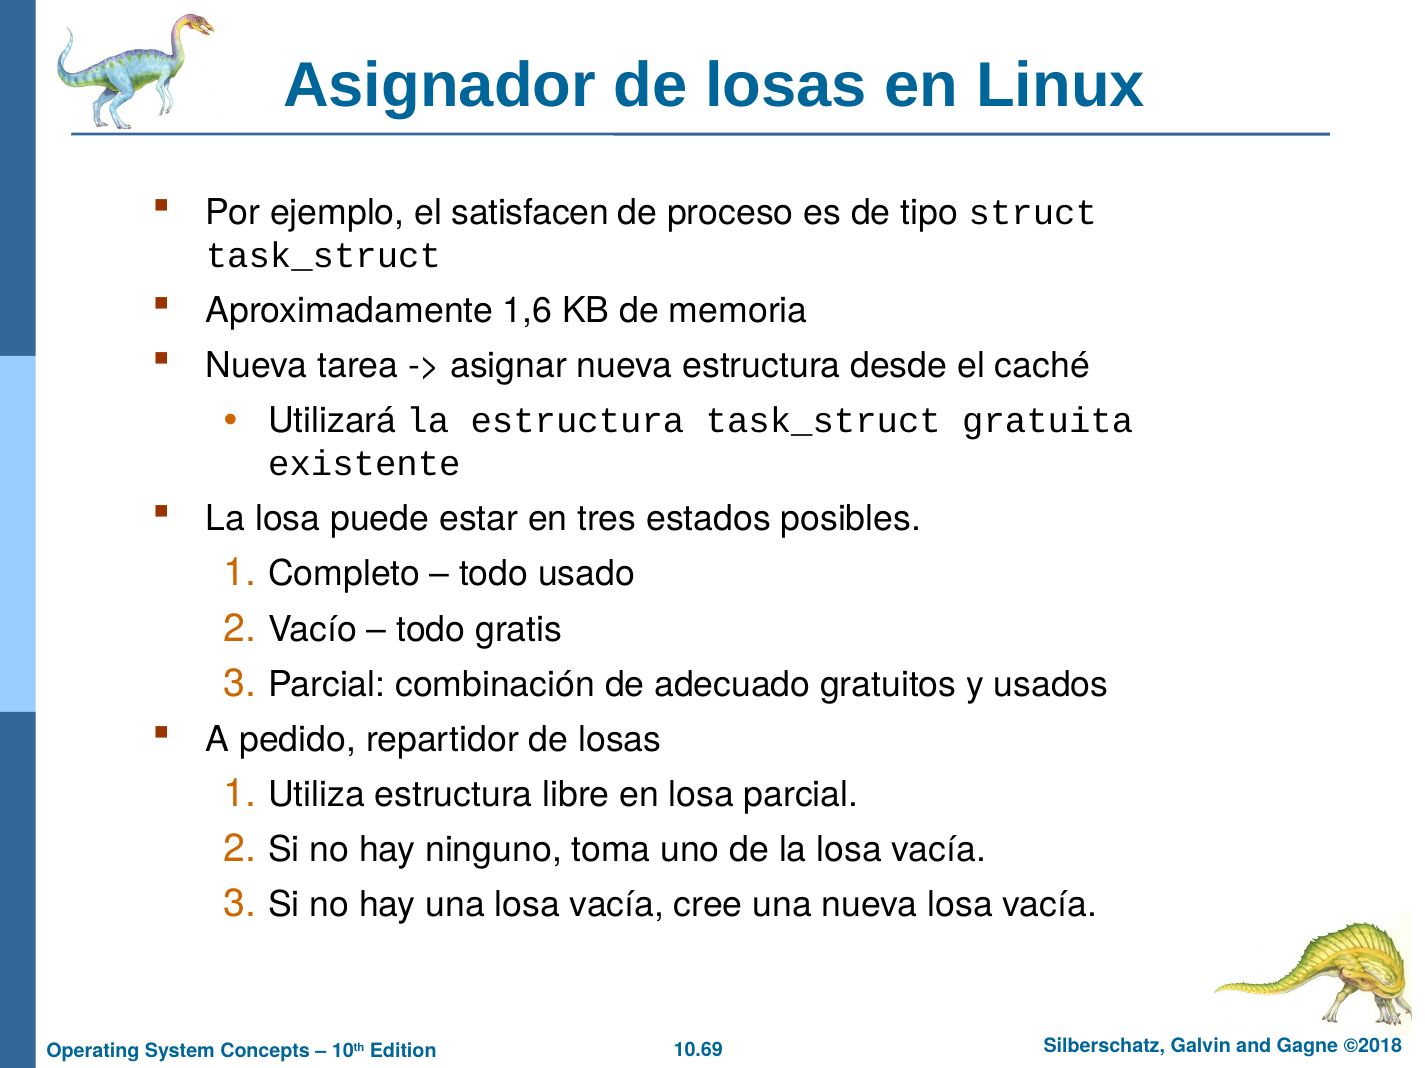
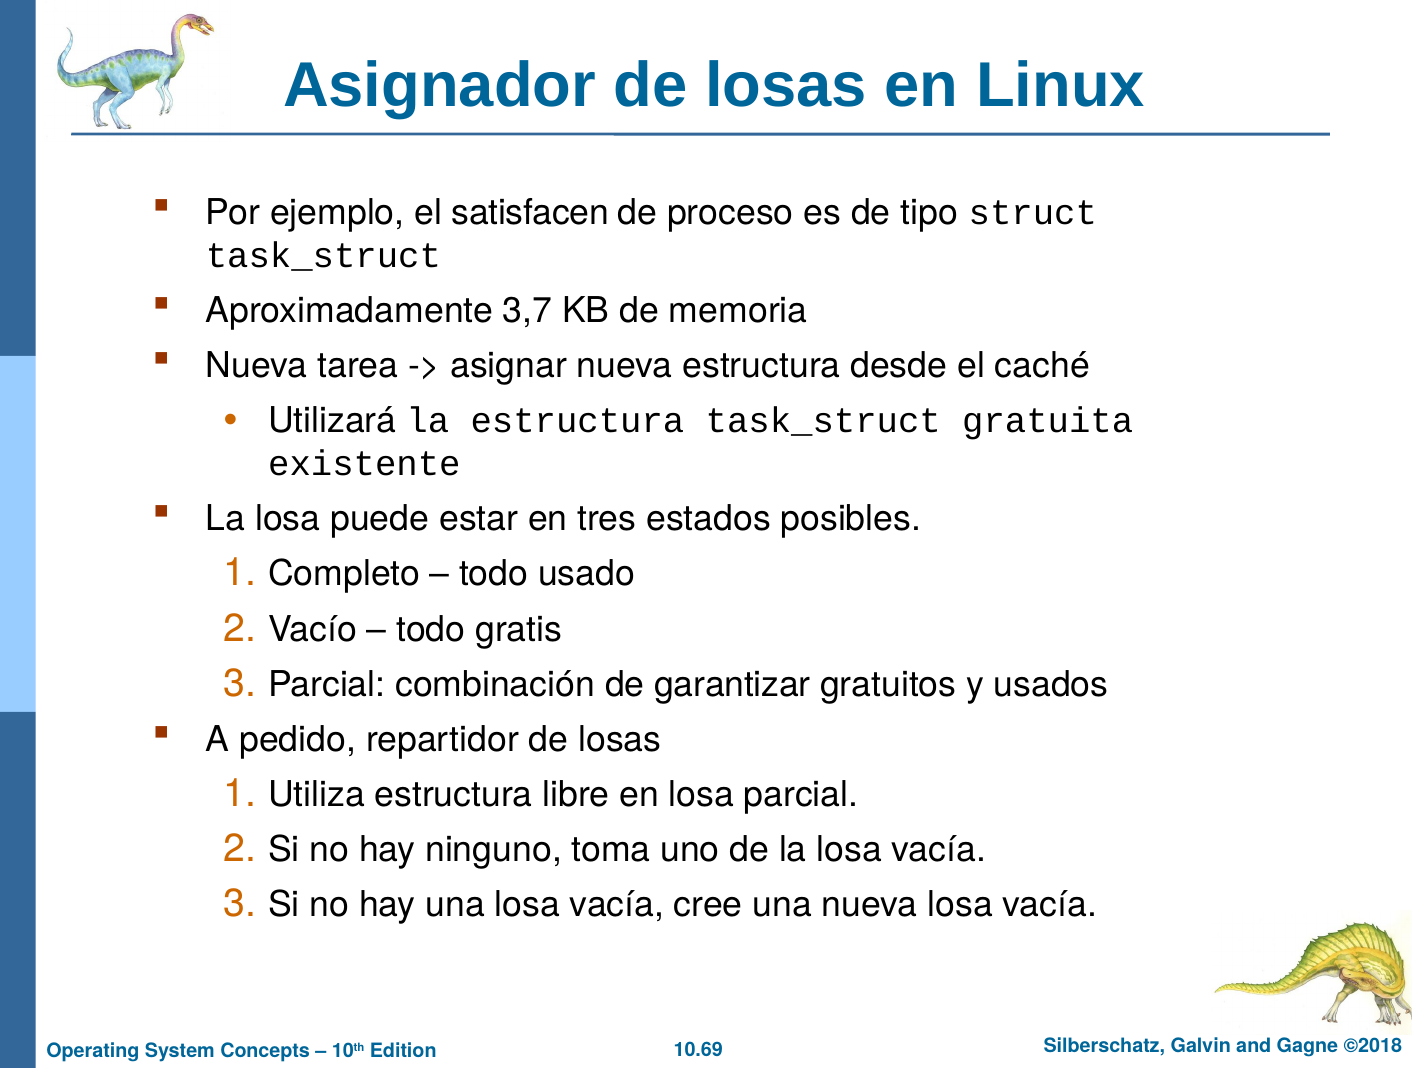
1,6: 1,6 -> 3,7
adecuado: adecuado -> garantizar
